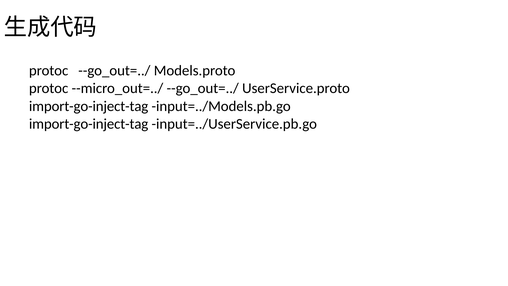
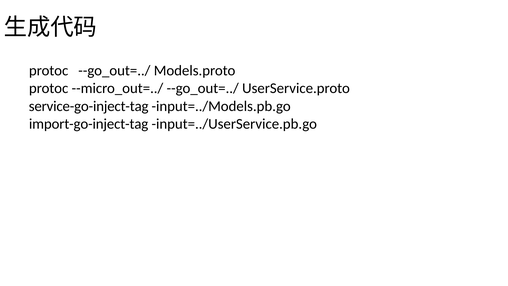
import-go-inject-tag at (89, 106): import-go-inject-tag -> service-go-inject-tag
